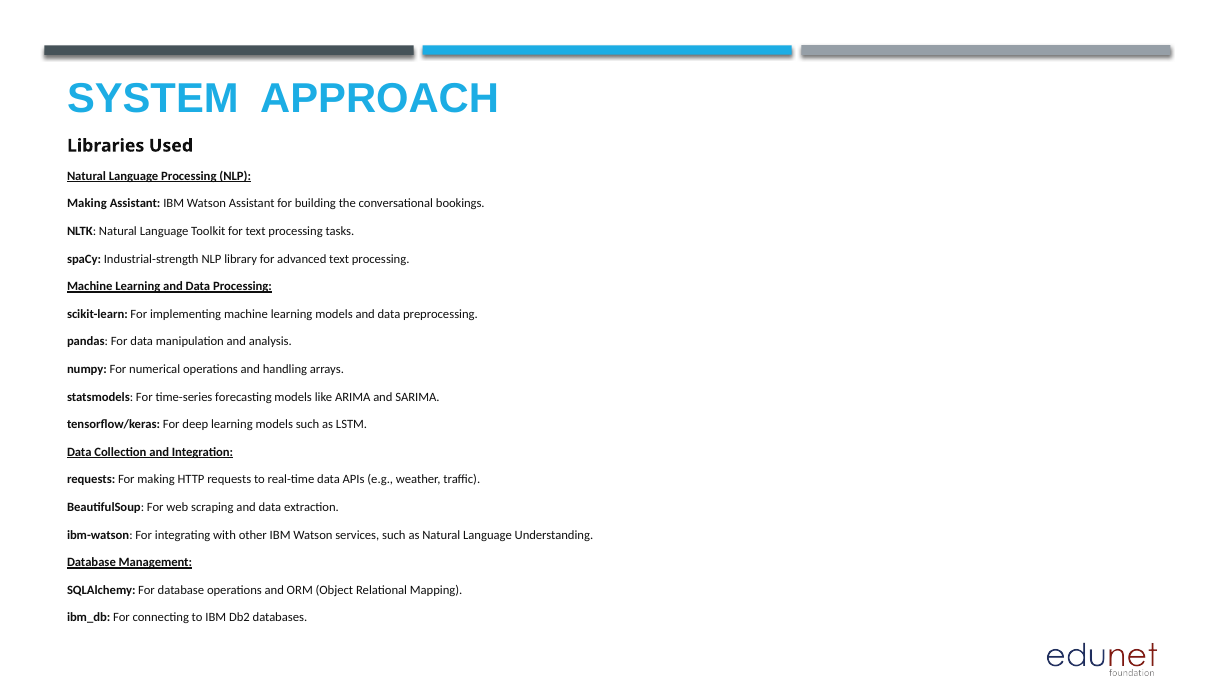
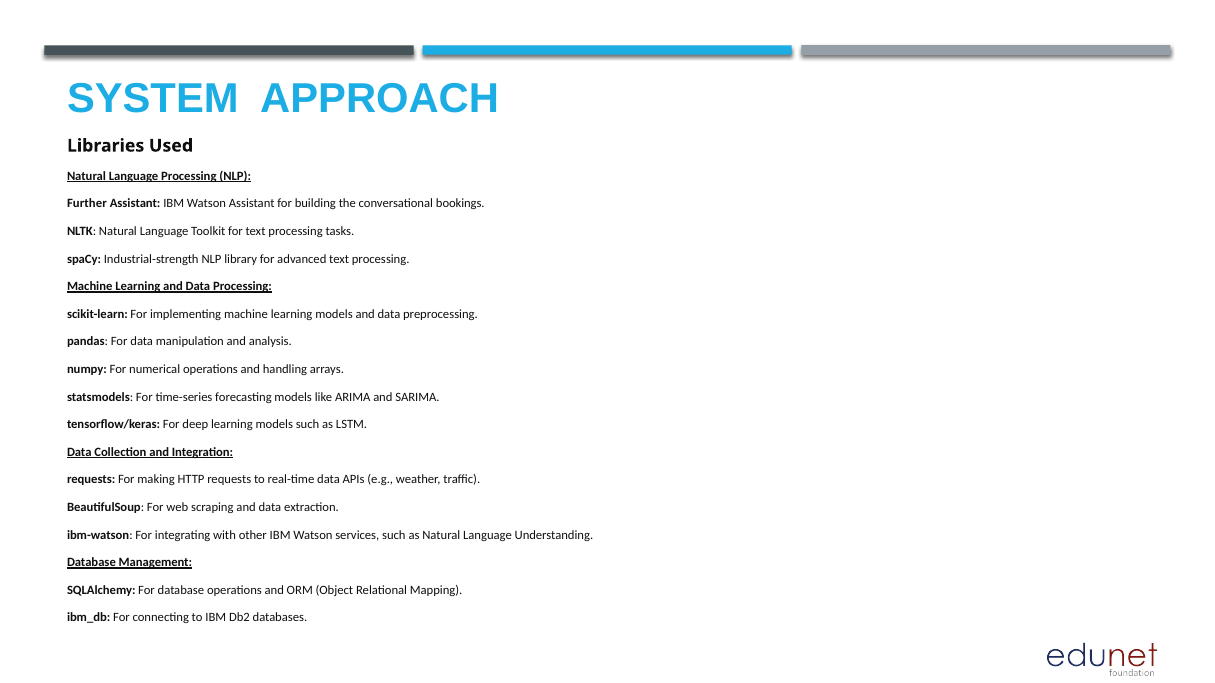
Making at (87, 204): Making -> Further
